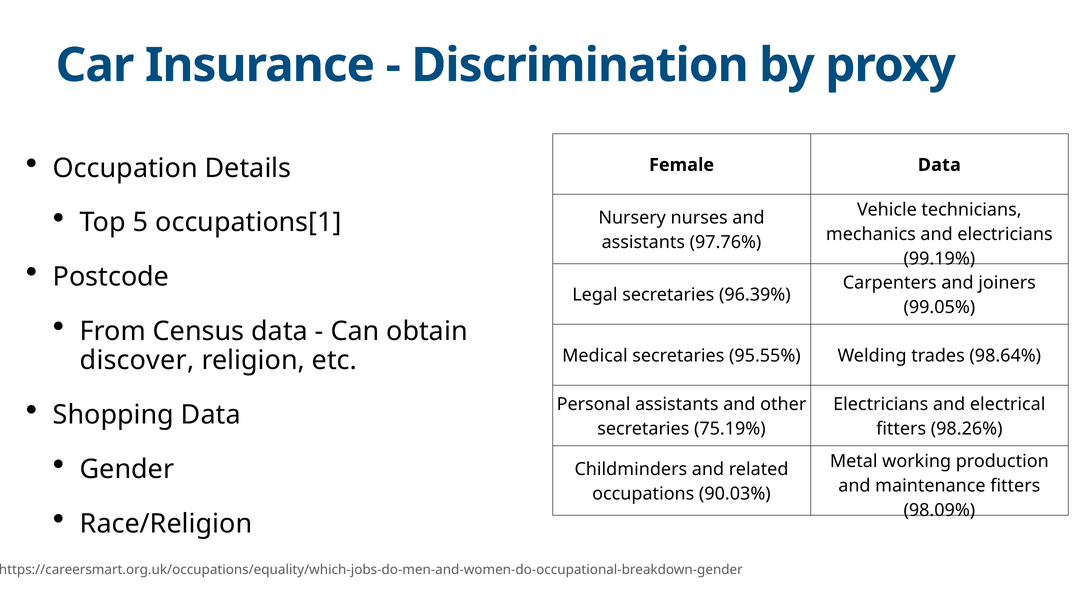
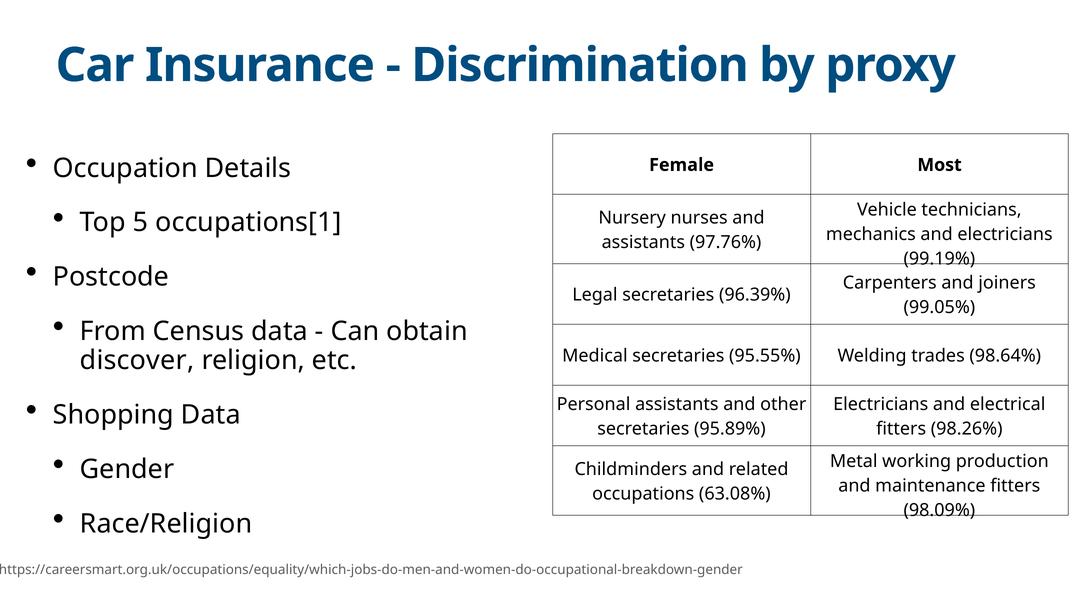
Female Data: Data -> Most
75.19%: 75.19% -> 95.89%
90.03%: 90.03% -> 63.08%
